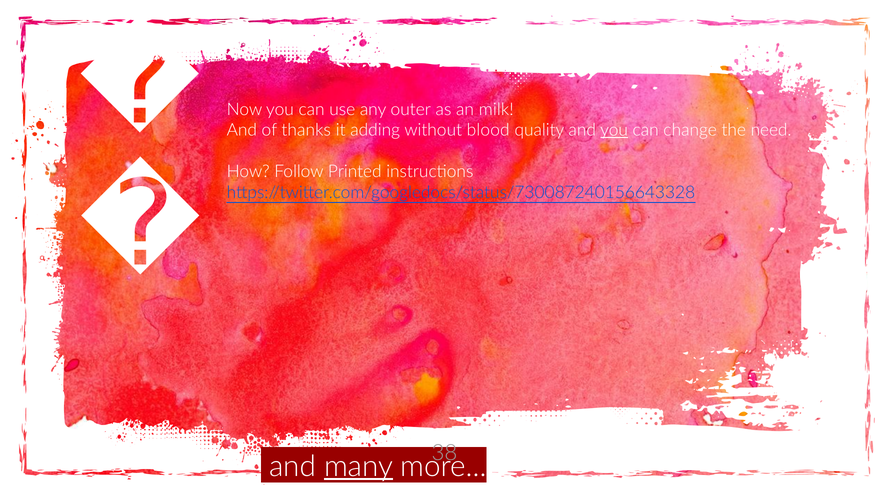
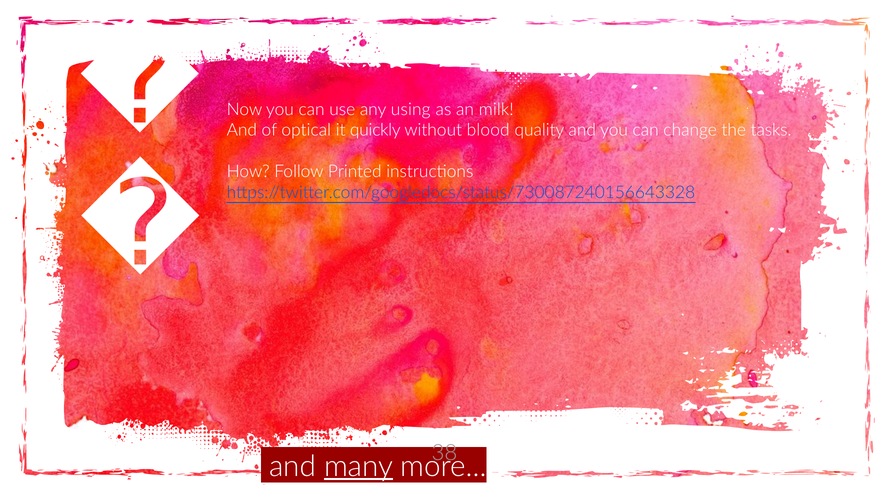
outer: outer -> using
thanks: thanks -> optical
adding: adding -> quickly
you at (614, 130) underline: present -> none
need: need -> tasks
